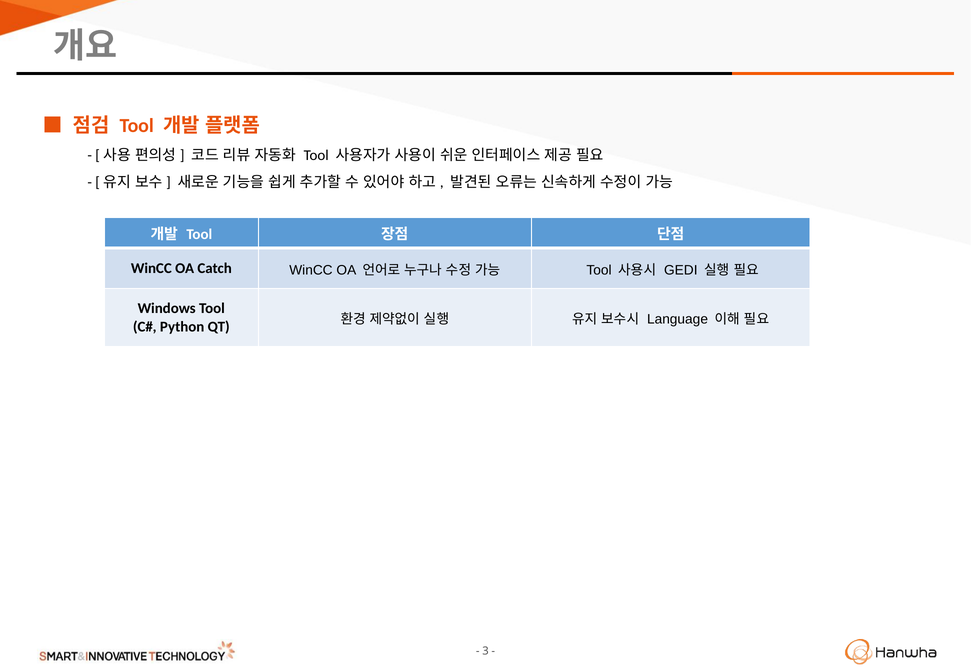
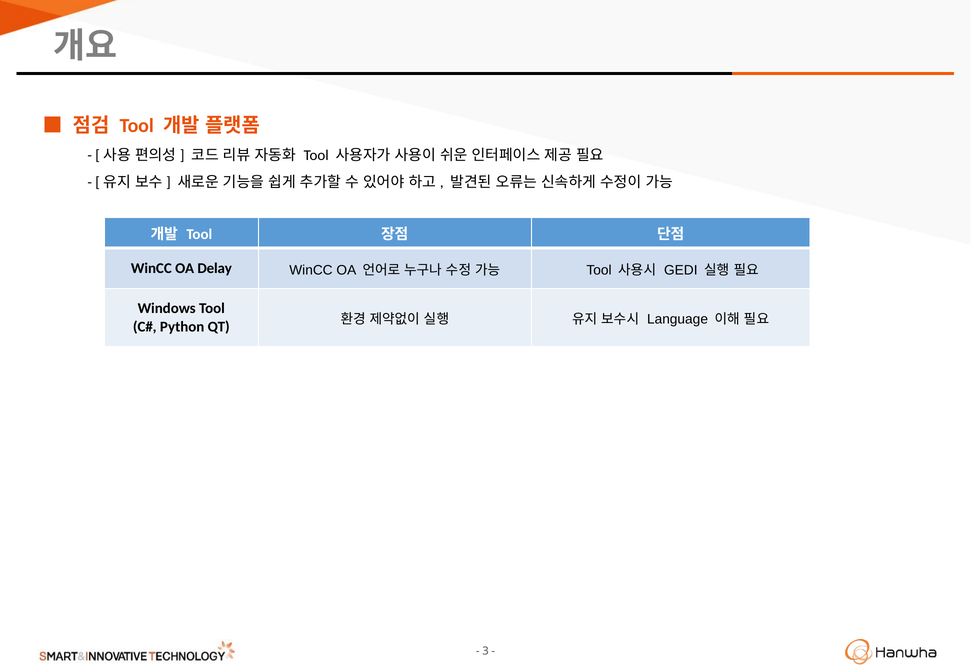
Catch: Catch -> Delay
